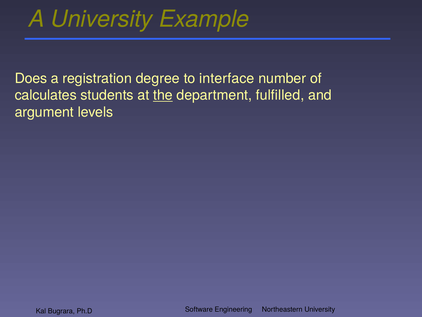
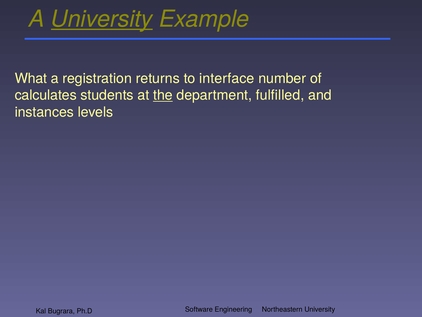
University at (102, 19) underline: none -> present
Does: Does -> What
degree: degree -> returns
argument: argument -> instances
